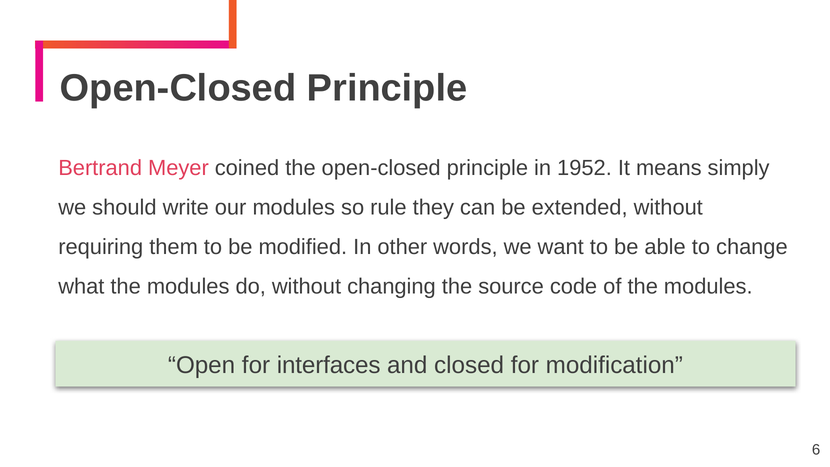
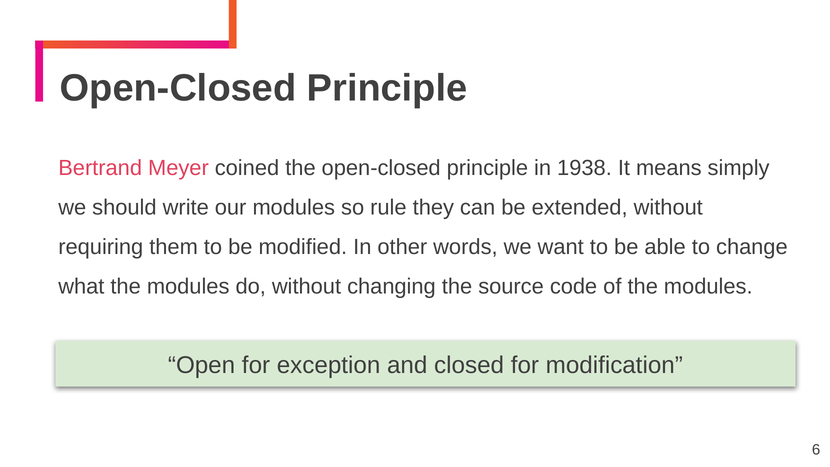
1952: 1952 -> 1938
interfaces: interfaces -> exception
